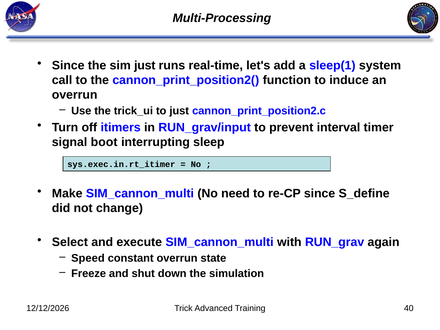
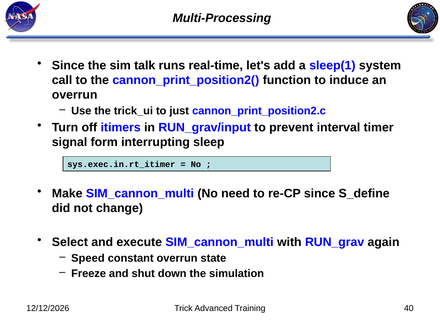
sim just: just -> talk
boot: boot -> form
